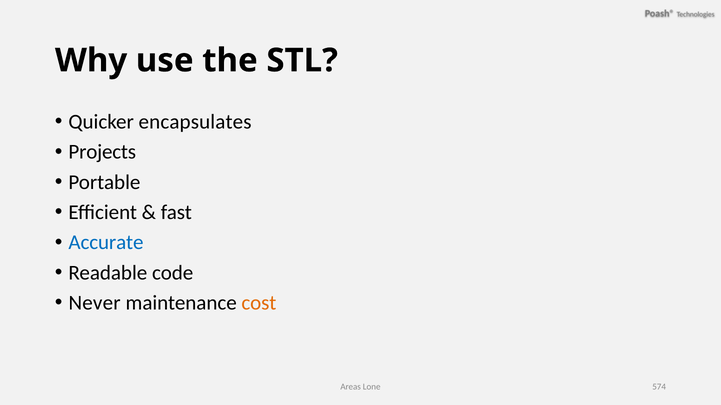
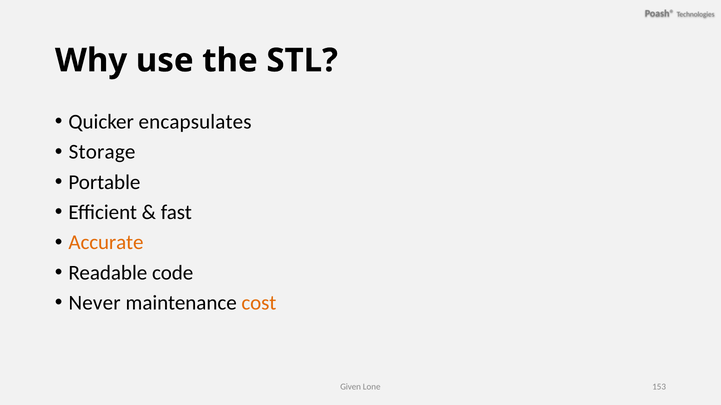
Projects: Projects -> Storage
Accurate colour: blue -> orange
Areas: Areas -> Given
574: 574 -> 153
